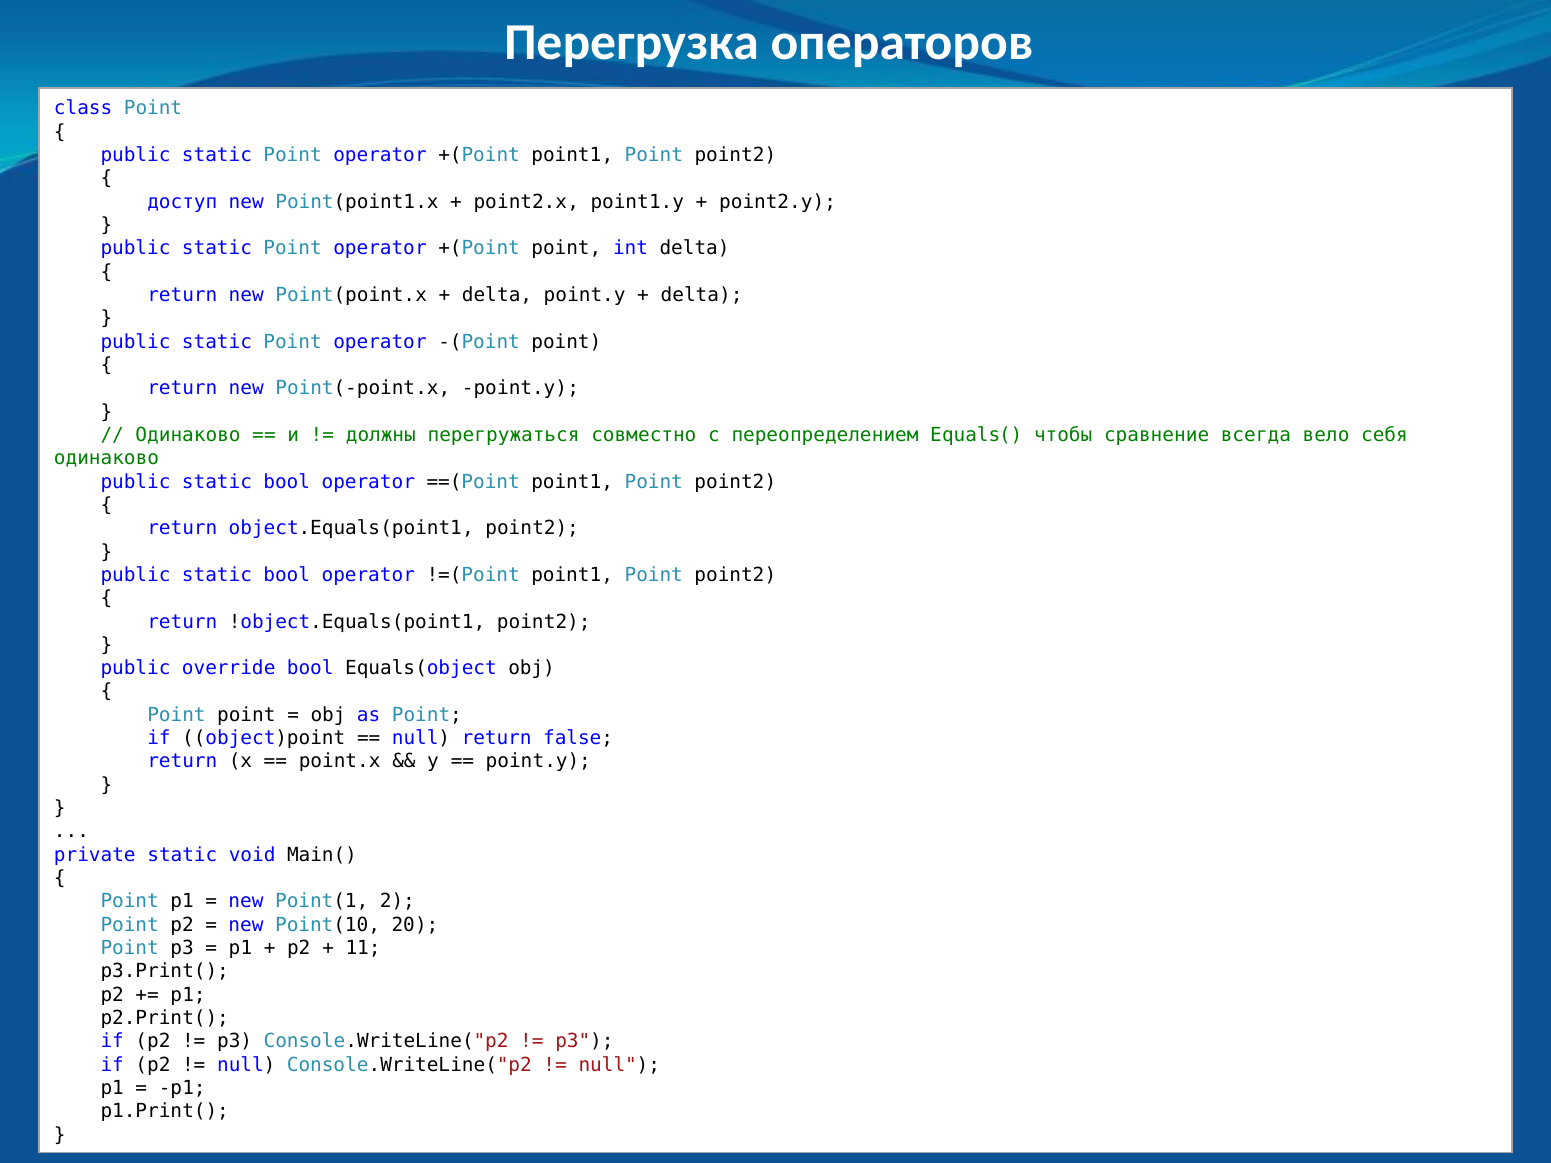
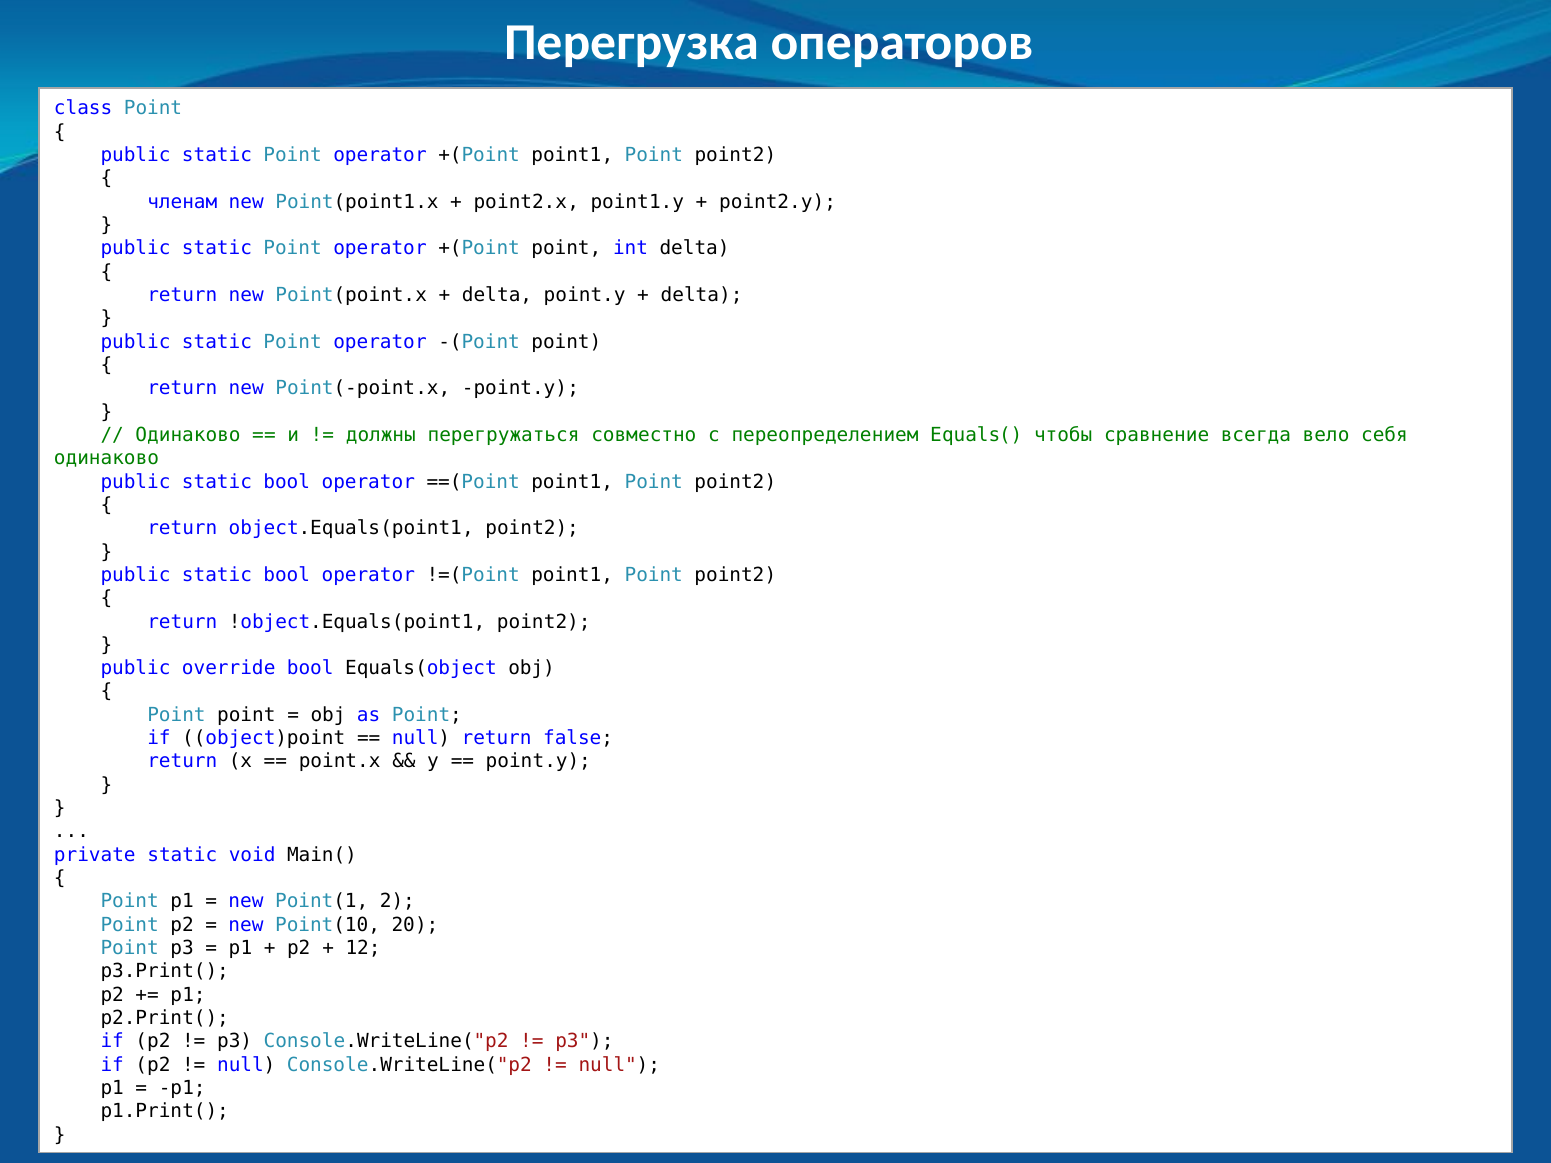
доступ: доступ -> членам
11: 11 -> 12
